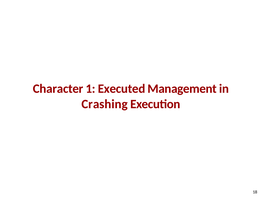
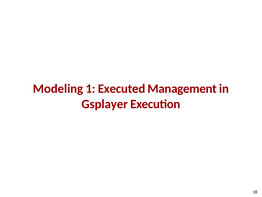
Character: Character -> Modeling
Crashing: Crashing -> Gsplayer
